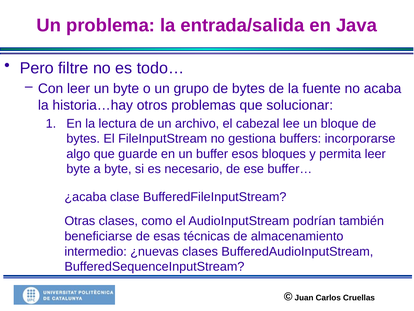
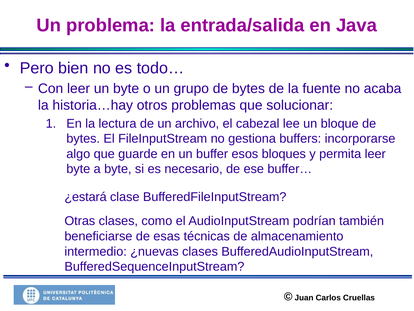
filtre: filtre -> bien
¿acaba: ¿acaba -> ¿estará
